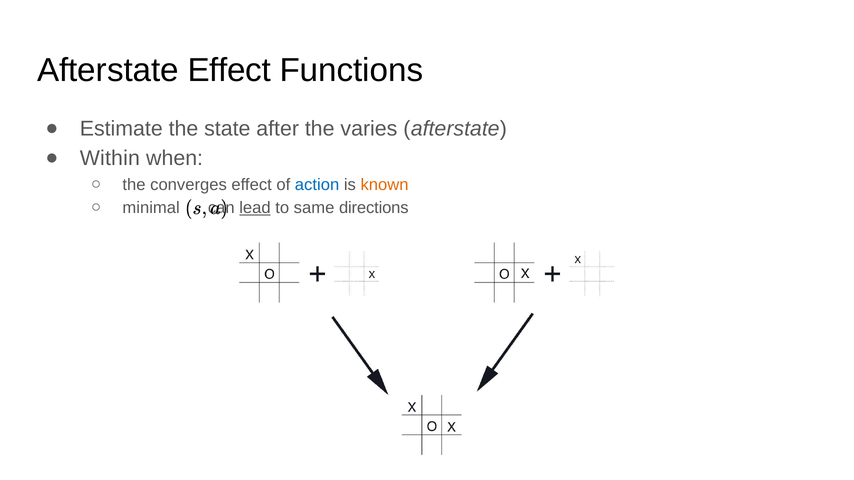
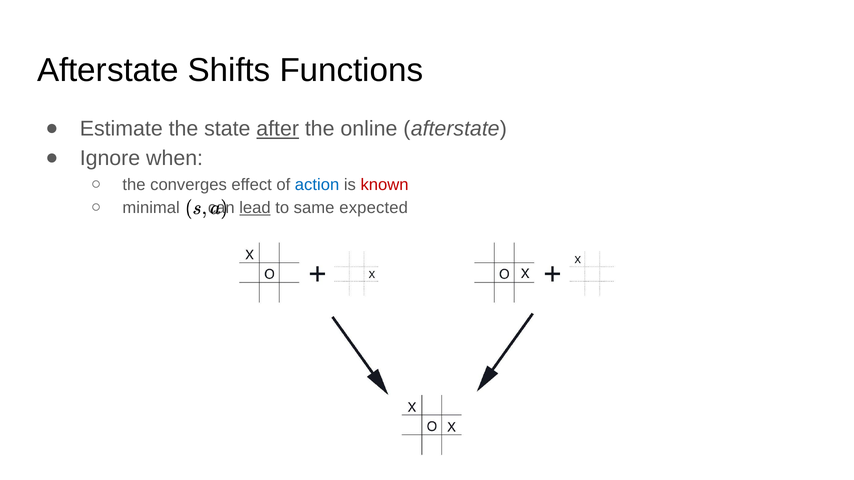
Afterstate Effect: Effect -> Shifts
after underline: none -> present
varies: varies -> online
Within: Within -> Ignore
known colour: orange -> red
directions: directions -> expected
